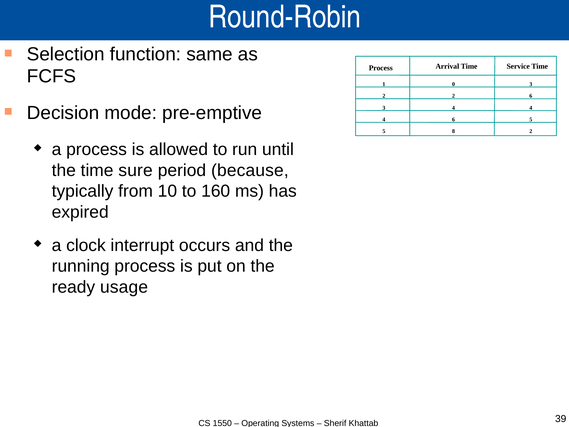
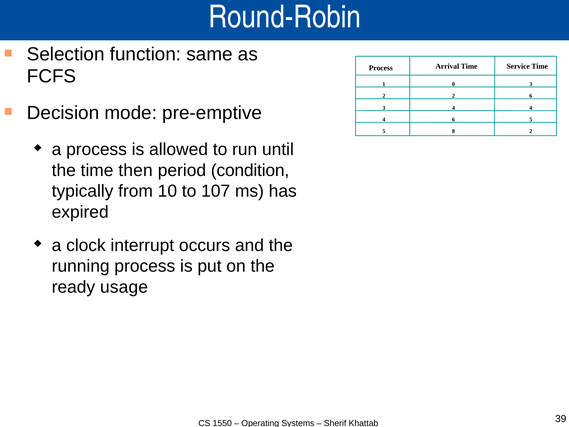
sure: sure -> then
because: because -> condition
160: 160 -> 107
